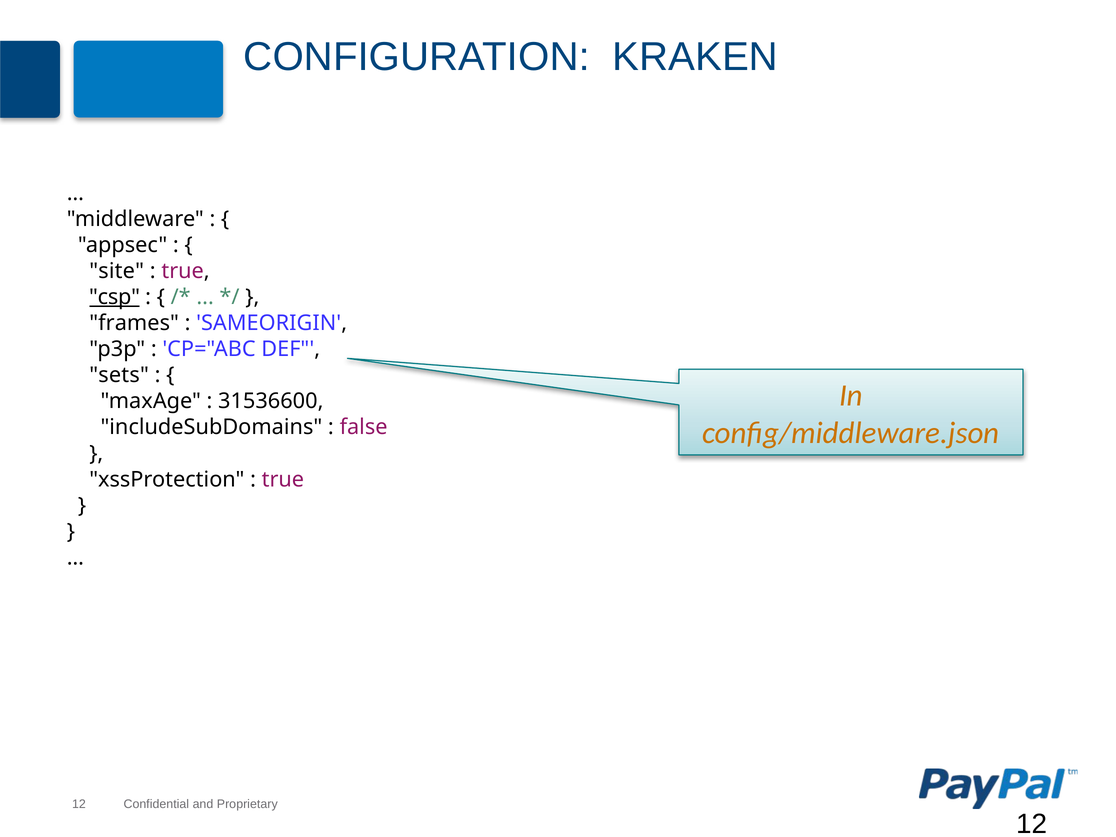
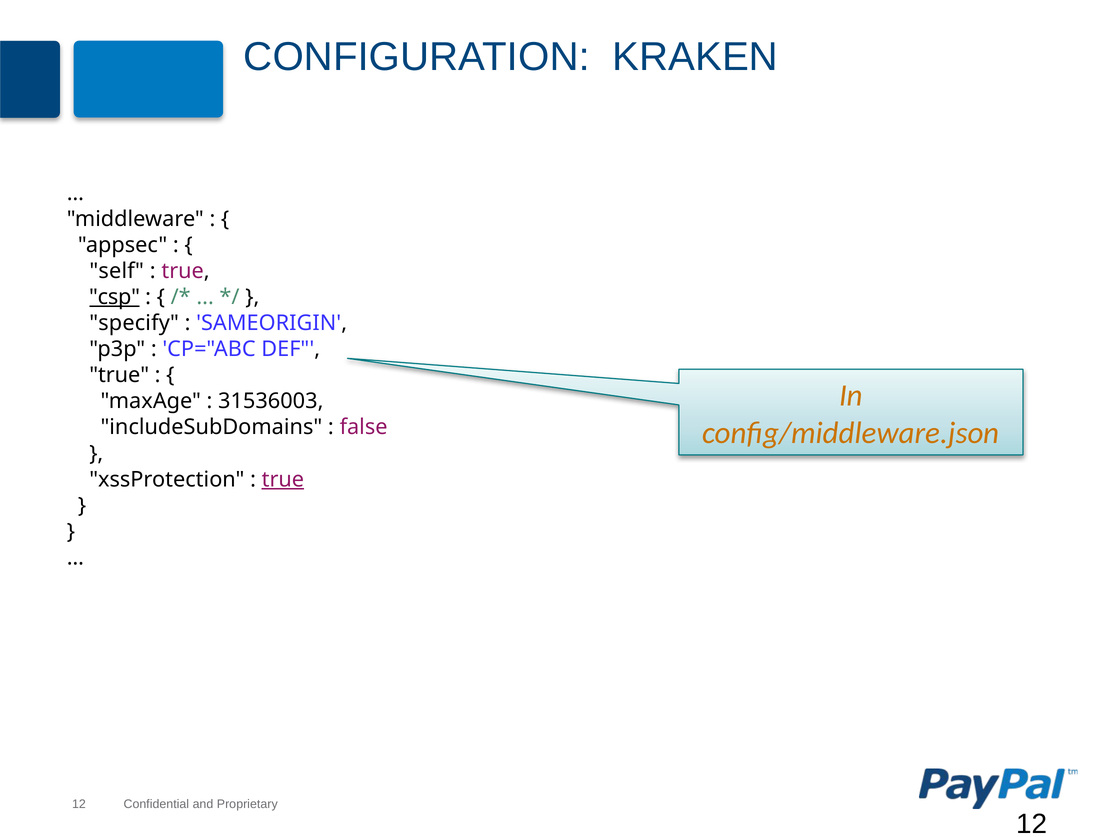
site: site -> self
frames: frames -> specify
sets at (119, 375): sets -> true
31536600: 31536600 -> 31536003
true at (283, 479) underline: none -> present
